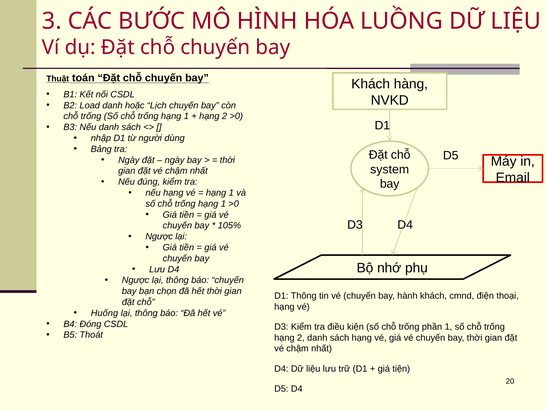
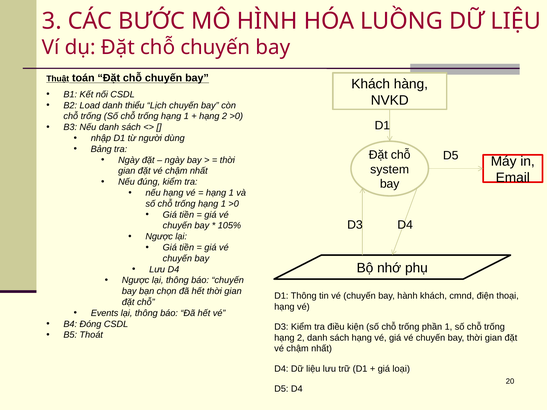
hoặc: hoặc -> thiểu
Huống: Huống -> Events
tiện: tiện -> loại
